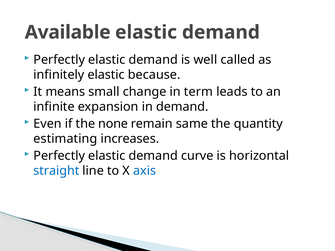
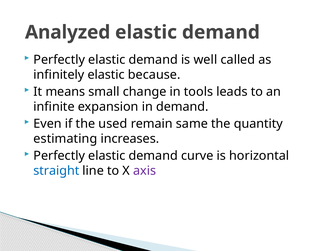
Available: Available -> Analyzed
term: term -> tools
none: none -> used
axis colour: blue -> purple
